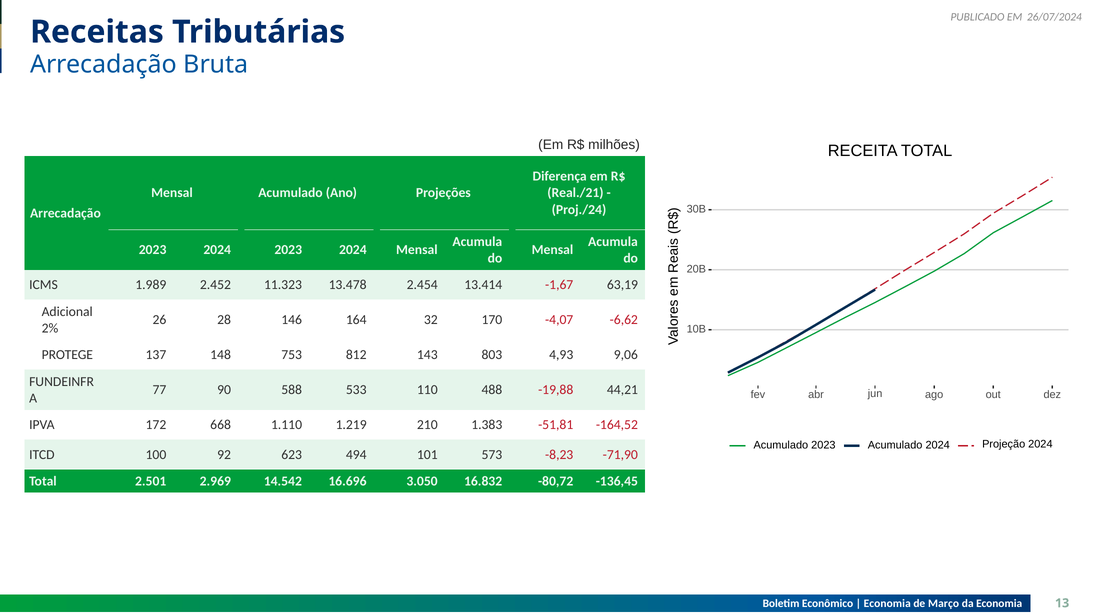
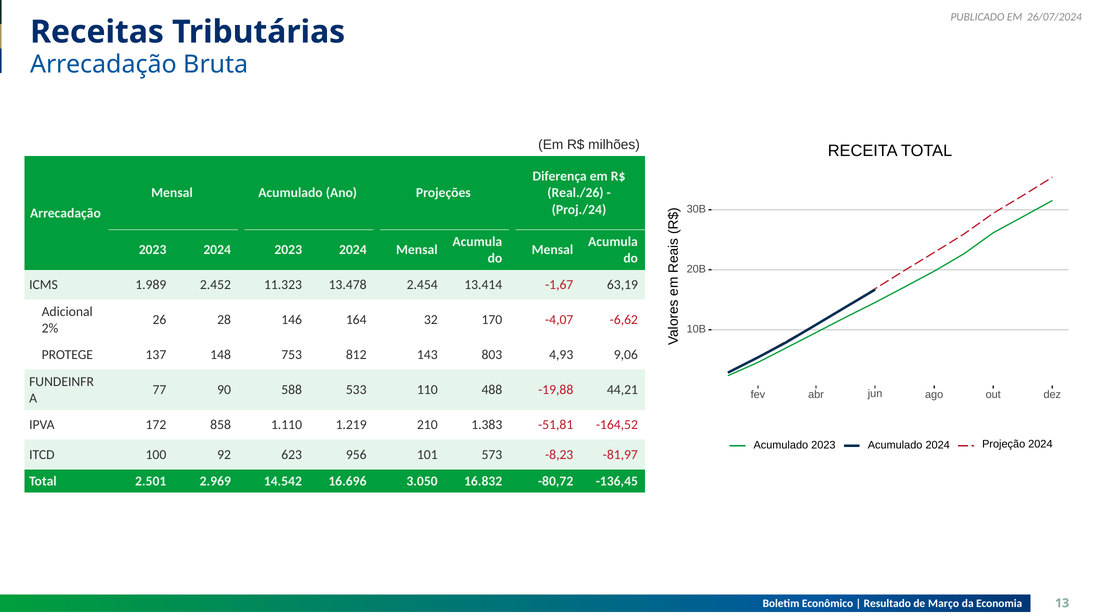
Real./21: Real./21 -> Real./26
668: 668 -> 858
494: 494 -> 956
-71,90: -71,90 -> -81,97
Economia at (887, 603): Economia -> Resultado
